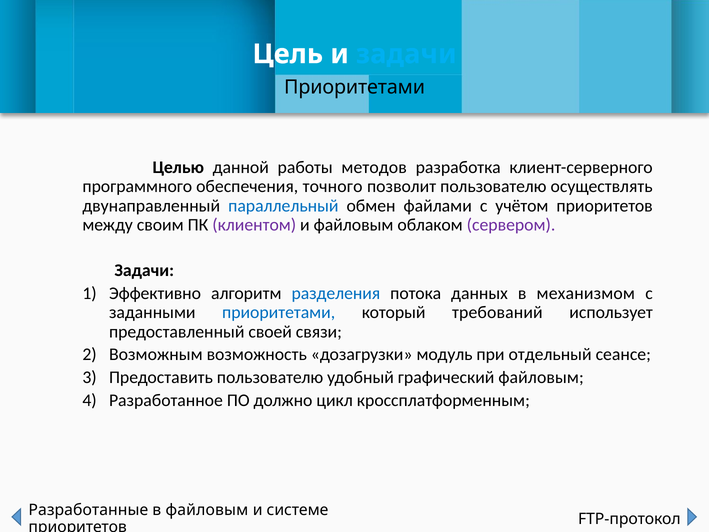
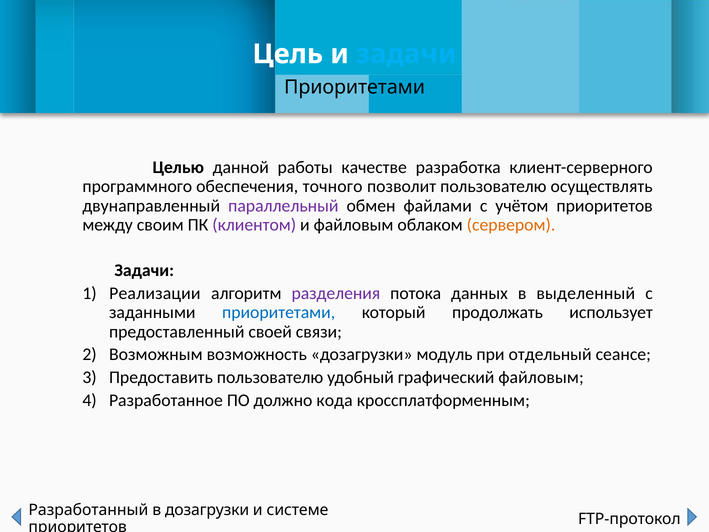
методов: методов -> качестве
параллельный colour: blue -> purple
сервером colour: purple -> orange
Эффективно: Эффективно -> Реализации
разделения colour: blue -> purple
механизмом: механизмом -> выделенный
требований: требований -> продолжать
цикл: цикл -> кода
Разработанные: Разработанные -> Разработанный
в файловым: файловым -> дозагрузки
